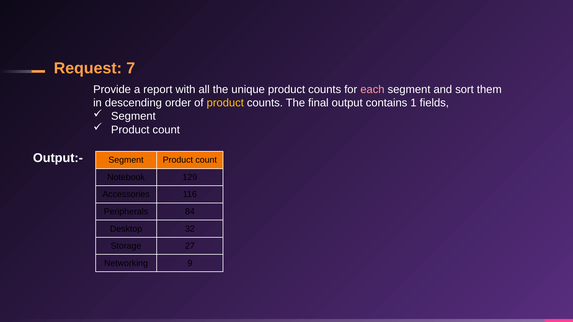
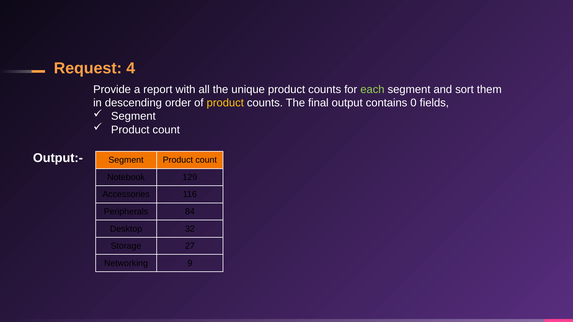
7: 7 -> 4
each colour: pink -> light green
1: 1 -> 0
